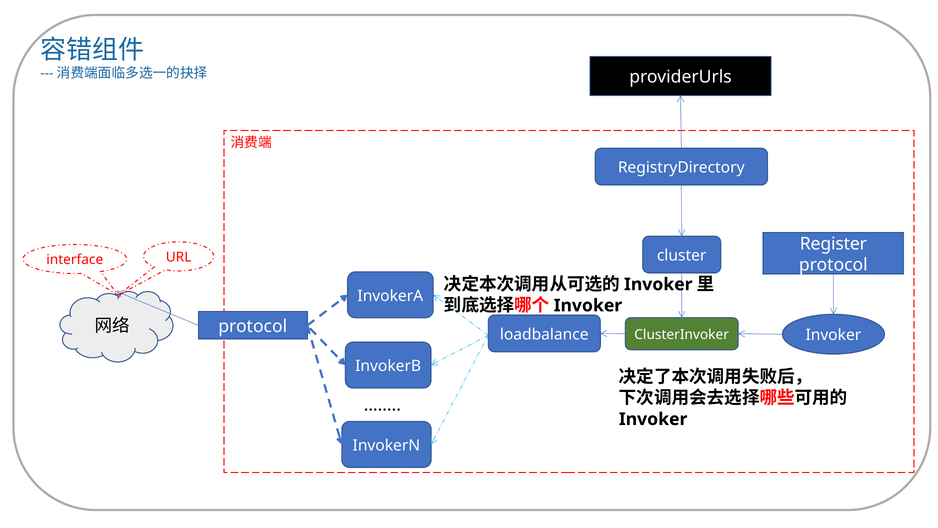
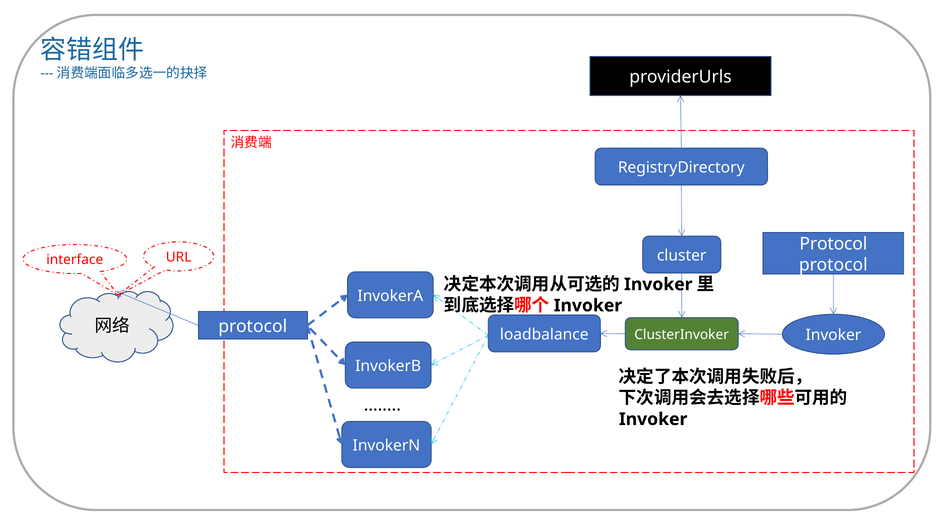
Register at (833, 244): Register -> Protocol
